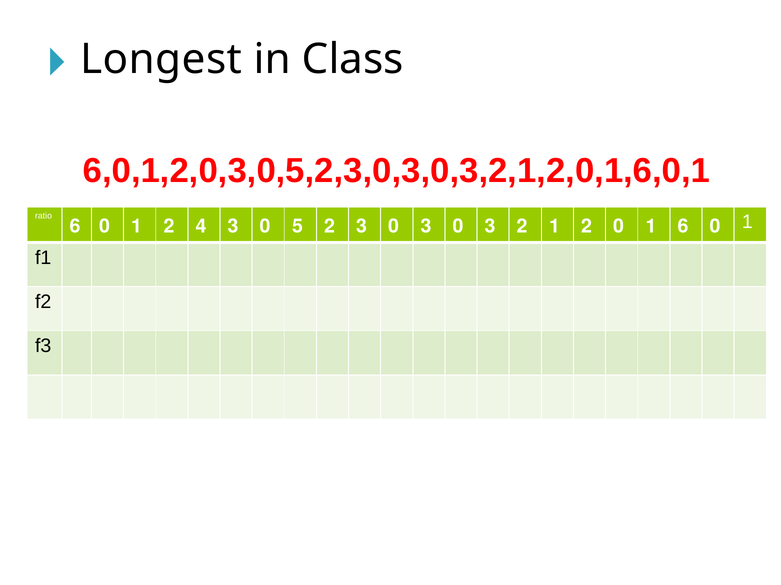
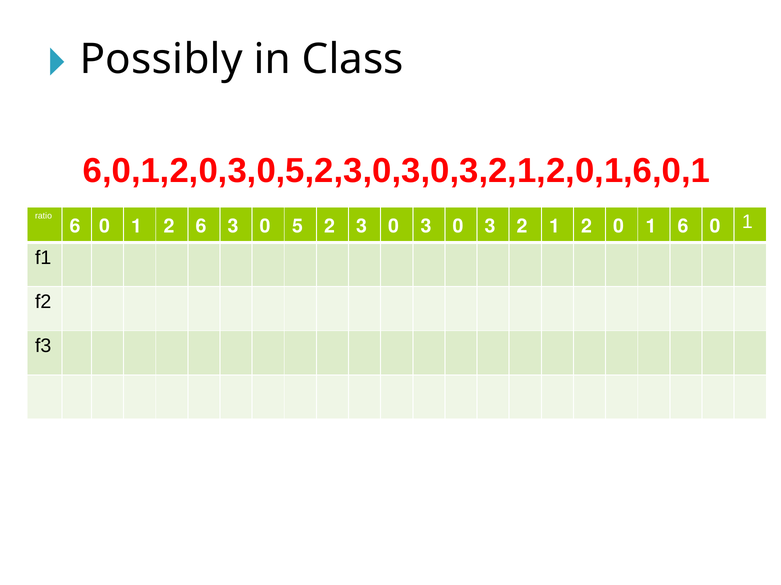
Longest: Longest -> Possibly
2 4: 4 -> 6
